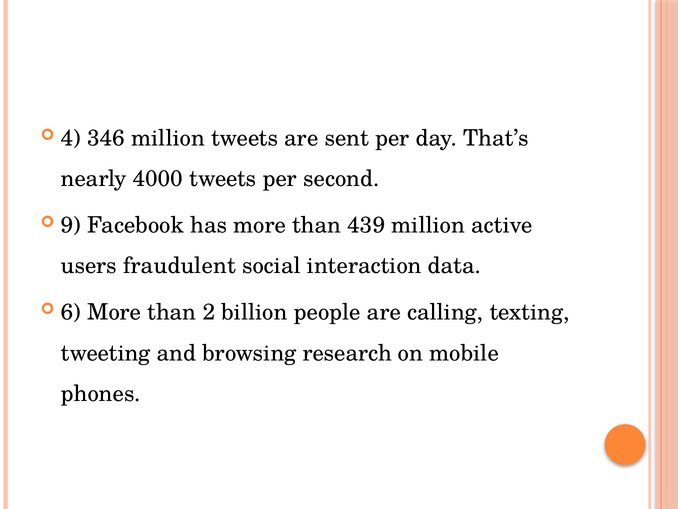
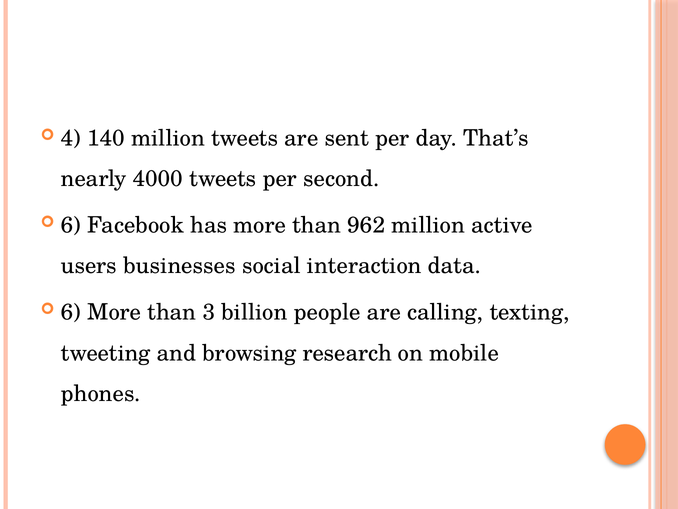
346: 346 -> 140
9 at (71, 225): 9 -> 6
439: 439 -> 962
fraudulent: fraudulent -> businesses
2: 2 -> 3
